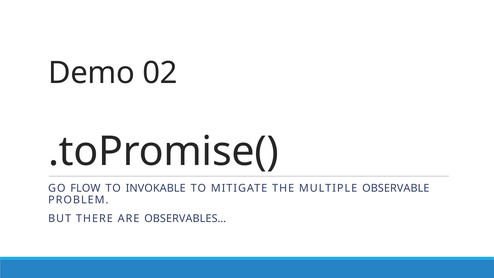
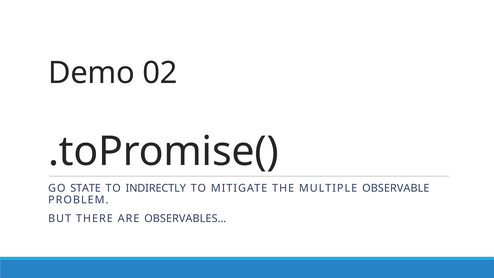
FLOW: FLOW -> STATE
INVOKABLE: INVOKABLE -> INDIRECTLY
